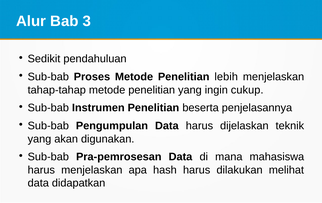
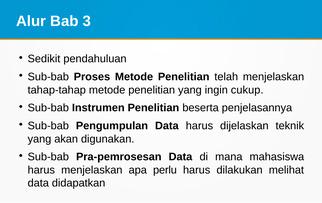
lebih: lebih -> telah
hash: hash -> perlu
